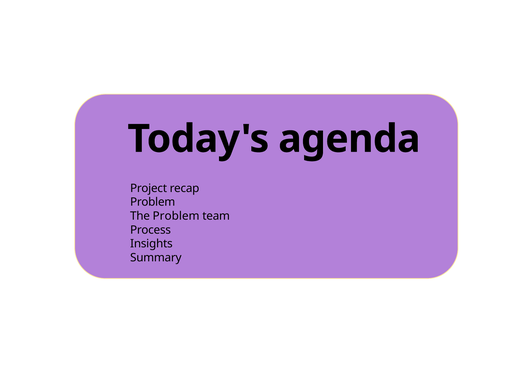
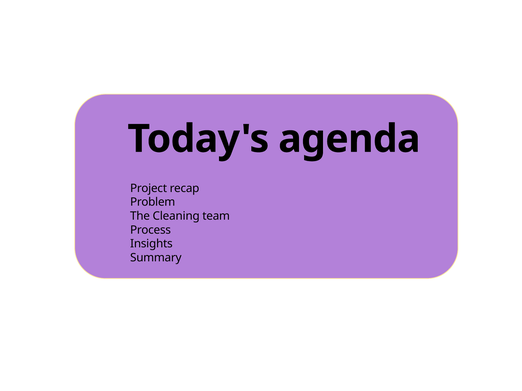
The Problem: Problem -> Cleaning
